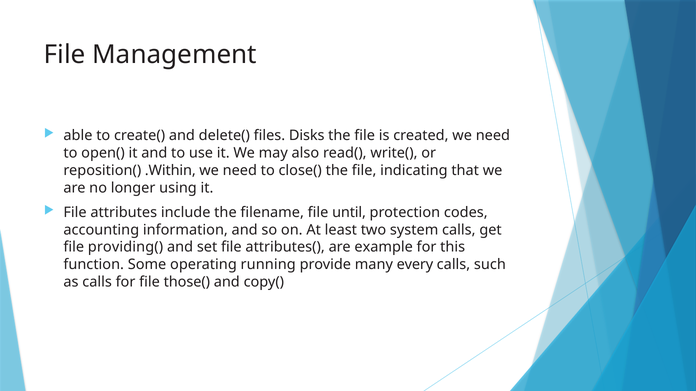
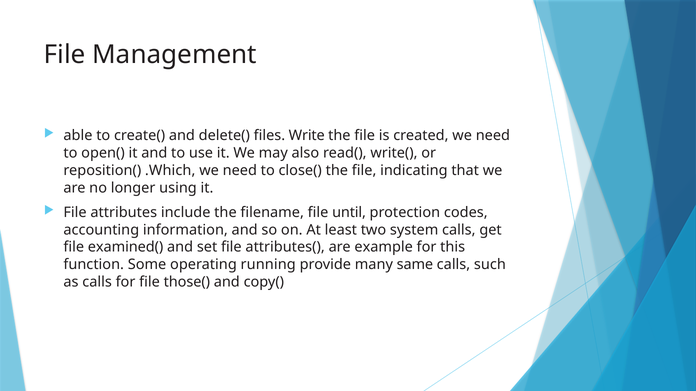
Disks: Disks -> Write
.Within: .Within -> .Which
providing(: providing( -> examined(
every: every -> same
